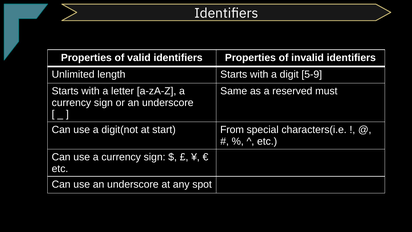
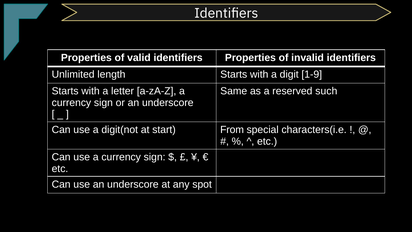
5-9: 5-9 -> 1-9
must: must -> such
